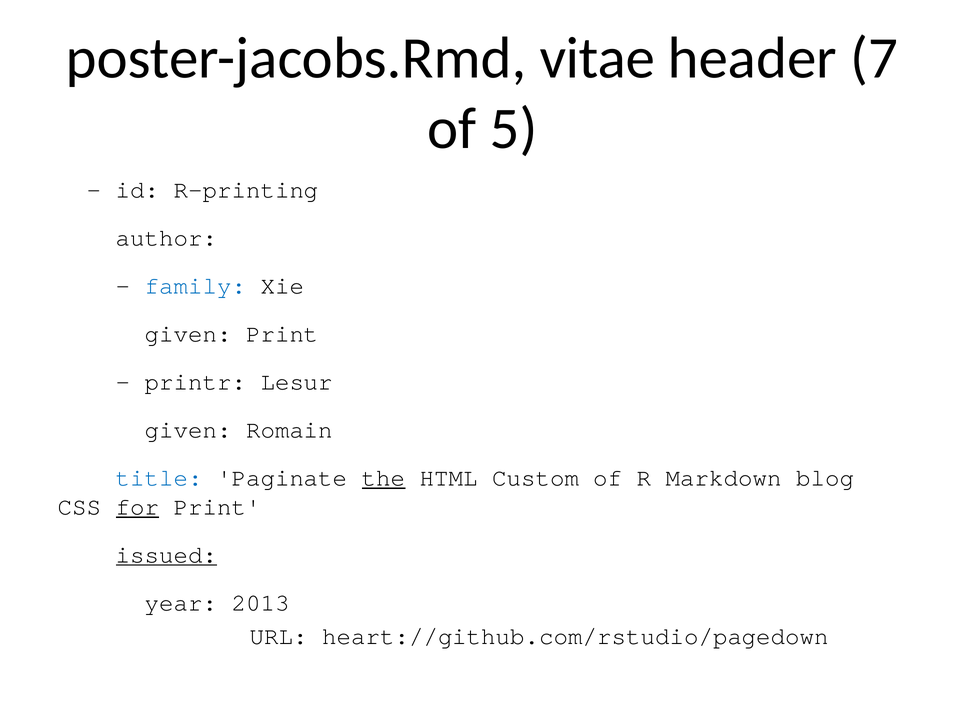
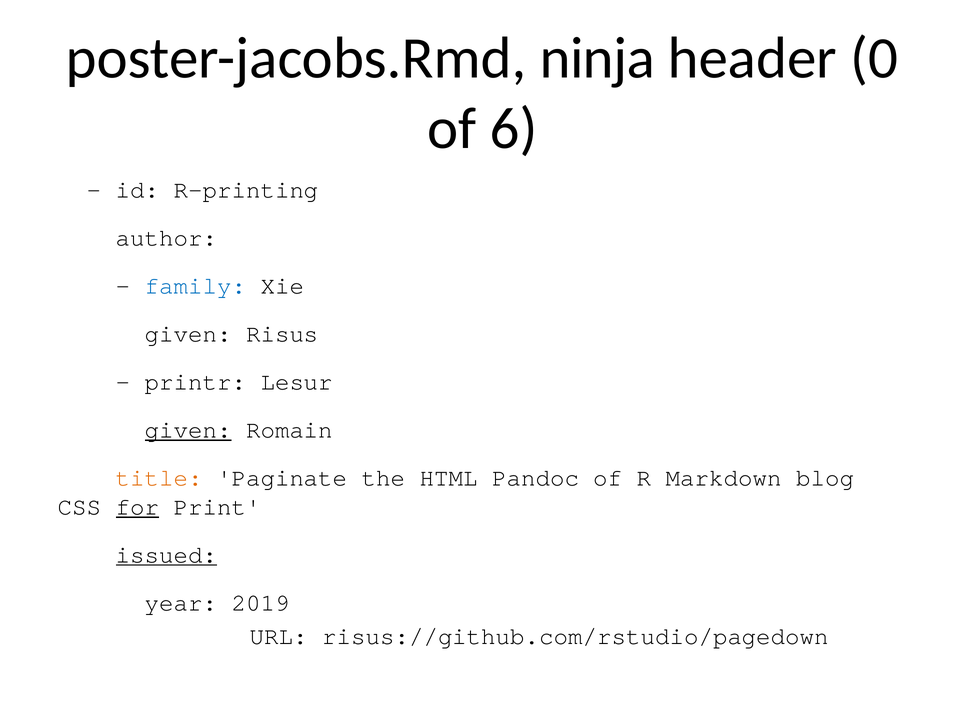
vitae: vitae -> ninja
7: 7 -> 0
5: 5 -> 6
given Print: Print -> Risus
given at (188, 430) underline: none -> present
title colour: blue -> orange
the underline: present -> none
Custom: Custom -> Pandoc
2013: 2013 -> 2019
heart://github.com/rstudio/pagedown: heart://github.com/rstudio/pagedown -> risus://github.com/rstudio/pagedown
